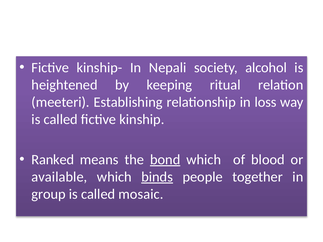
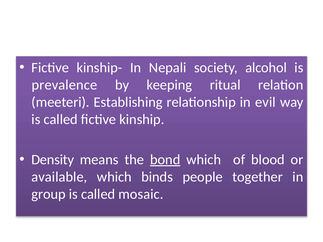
heightened: heightened -> prevalence
loss: loss -> evil
Ranked: Ranked -> Density
binds underline: present -> none
